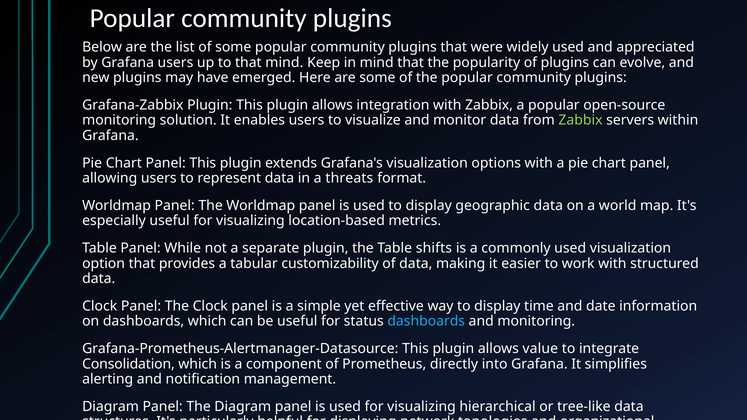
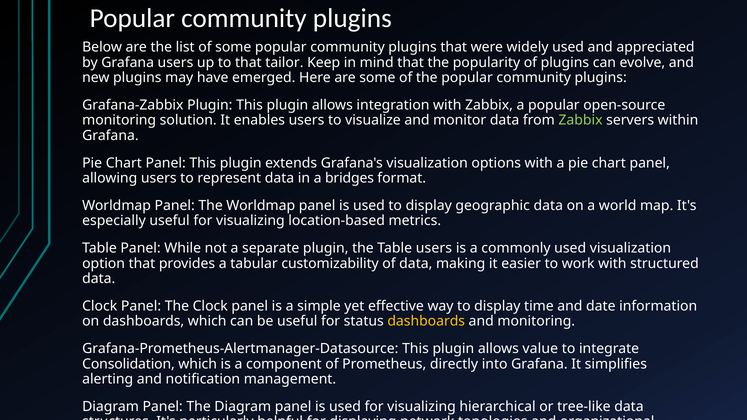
that mind: mind -> tailor
threats: threats -> bridges
Table shifts: shifts -> users
dashboards at (426, 321) colour: light blue -> yellow
